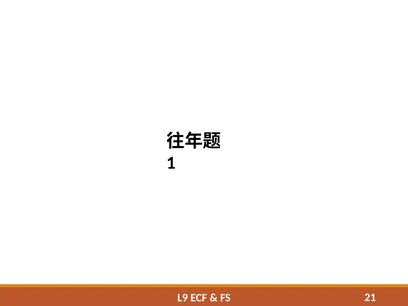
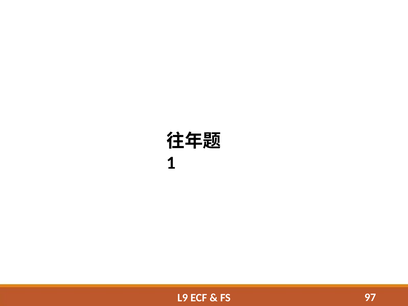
21: 21 -> 97
